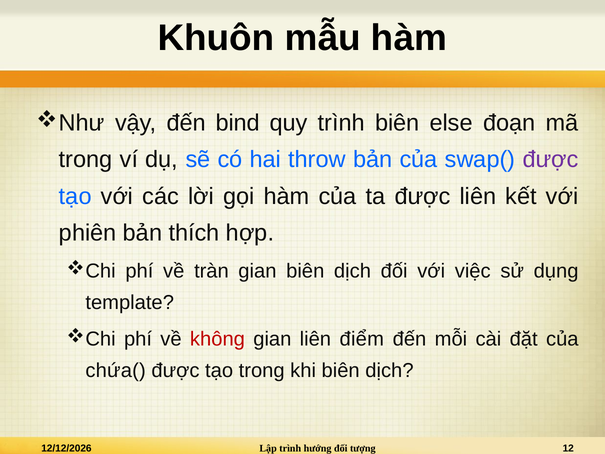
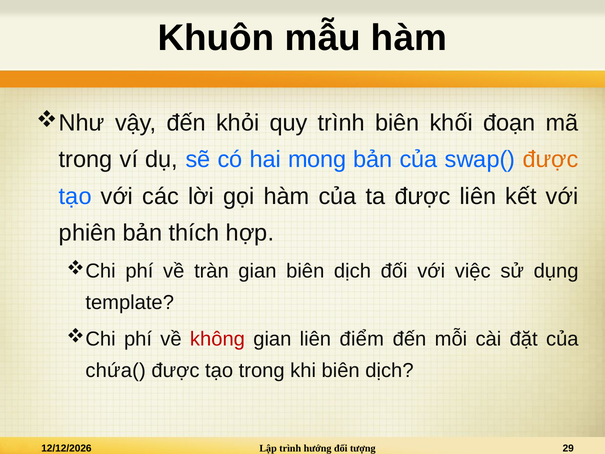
bind: bind -> khỏi
else: else -> khối
throw: throw -> mong
được at (551, 160) colour: purple -> orange
12: 12 -> 29
